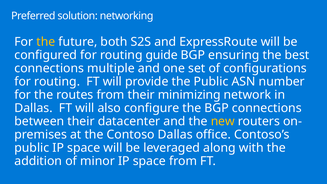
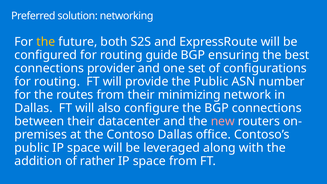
multiple: multiple -> provider
new colour: yellow -> pink
minor: minor -> rather
